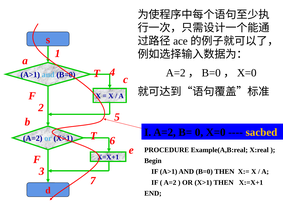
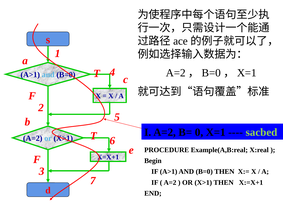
X=0 at (247, 73): X=0 -> X=1
0 X=0: X=0 -> X=1
sacbed colour: yellow -> light green
